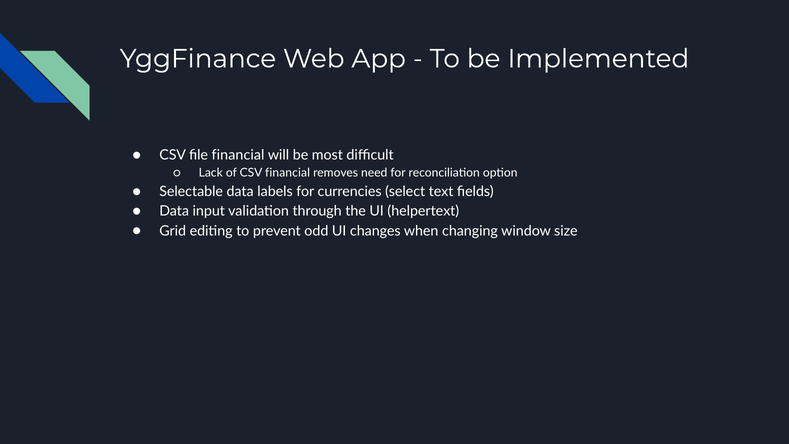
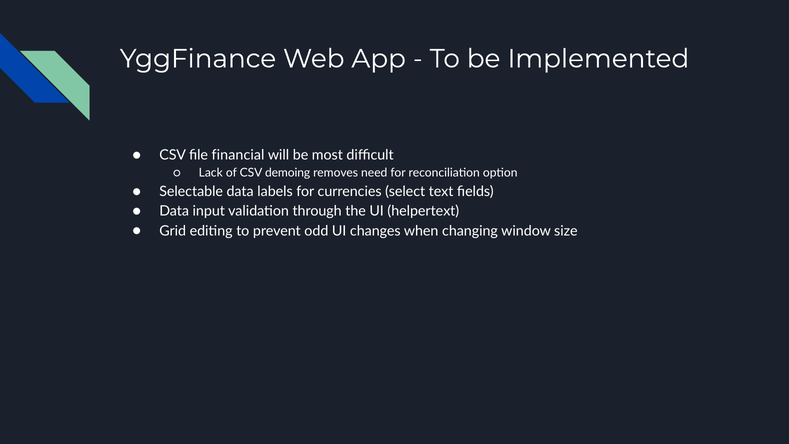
CSV financial: financial -> demoing
